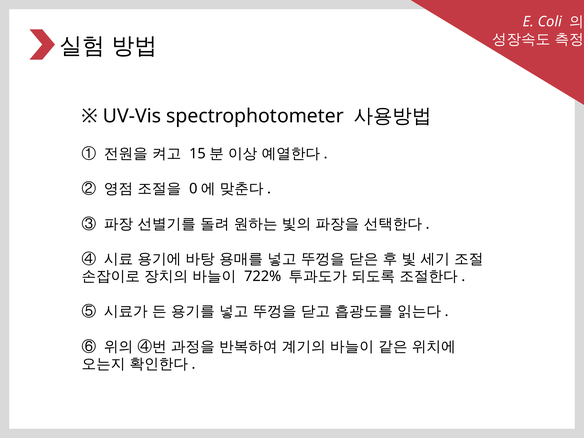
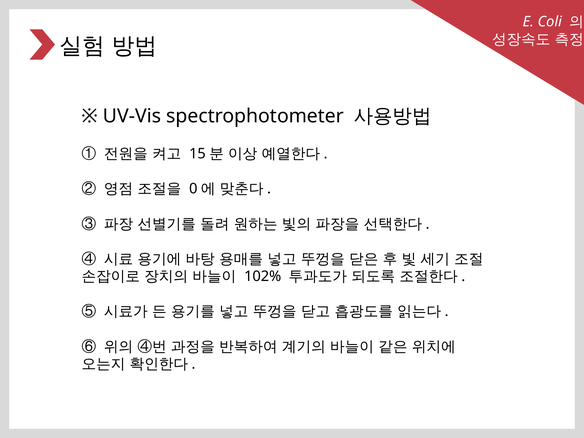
722%: 722% -> 102%
